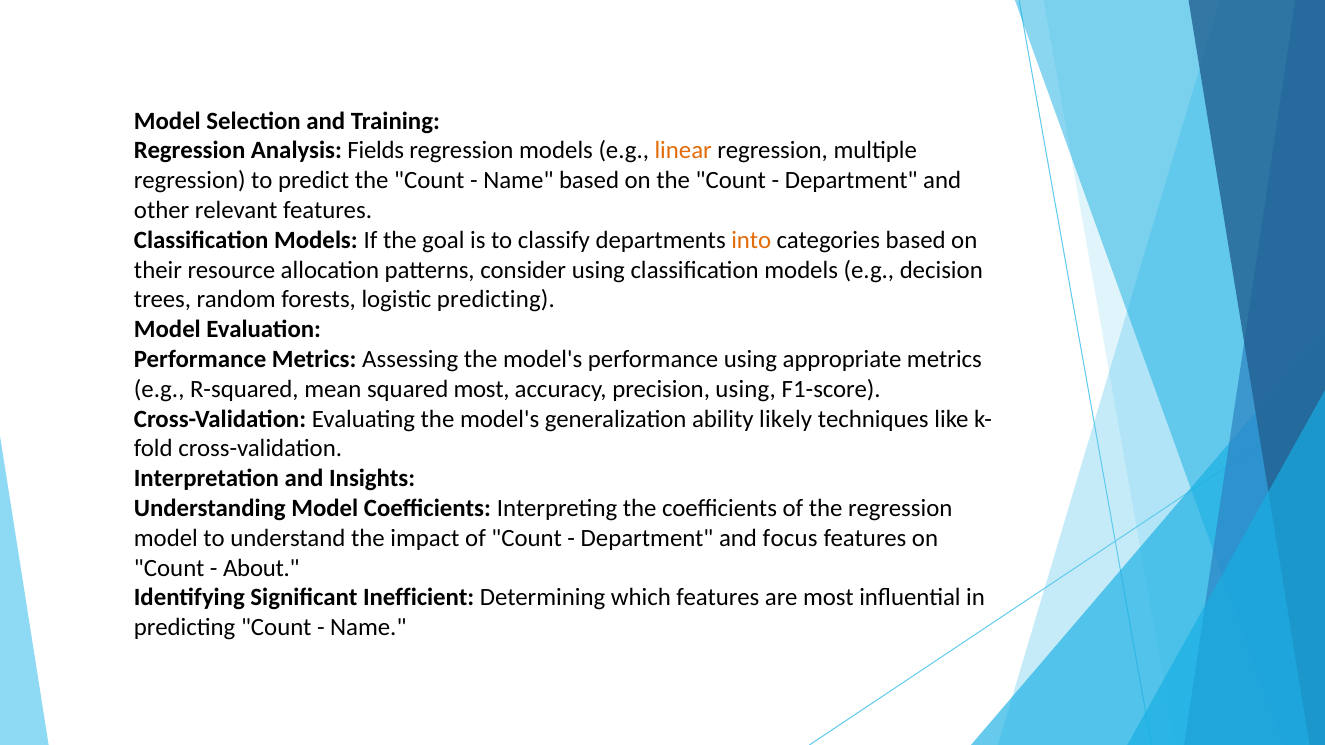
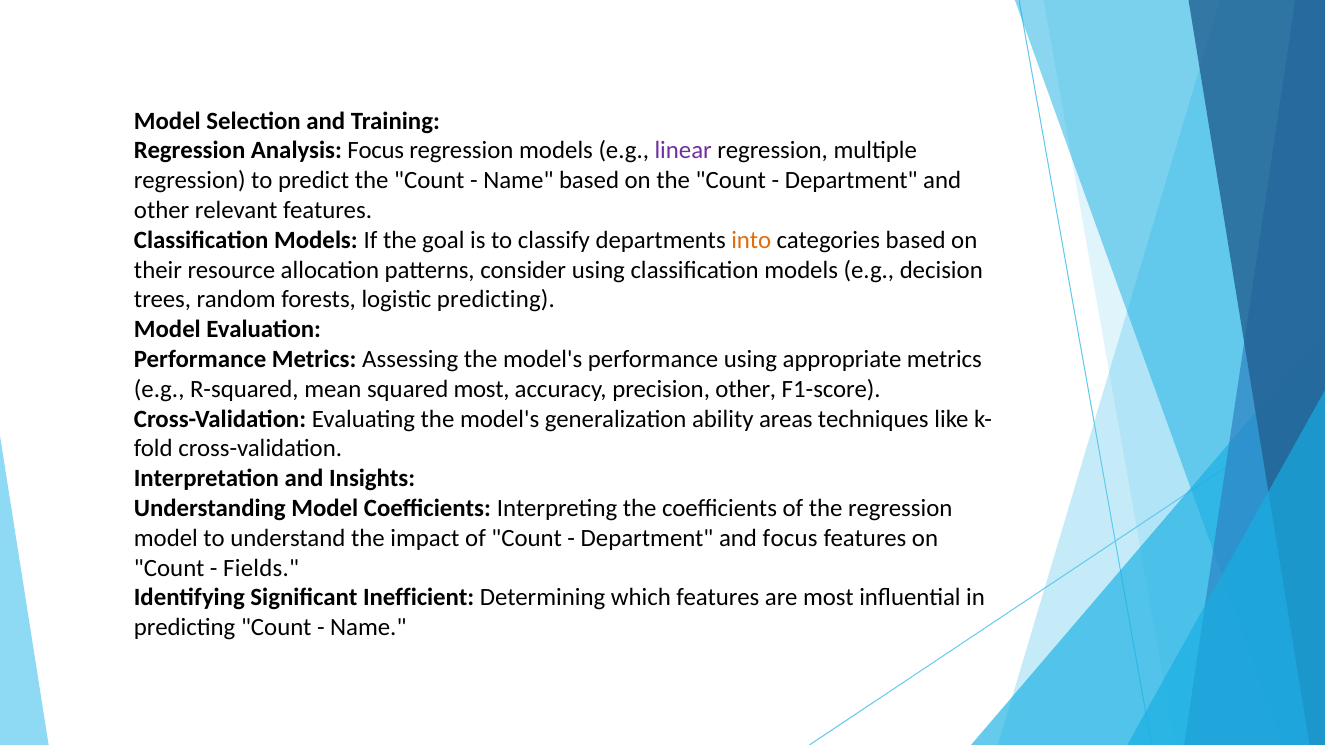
Analysis Fields: Fields -> Focus
linear colour: orange -> purple
precision using: using -> other
likely: likely -> areas
About: About -> Fields
